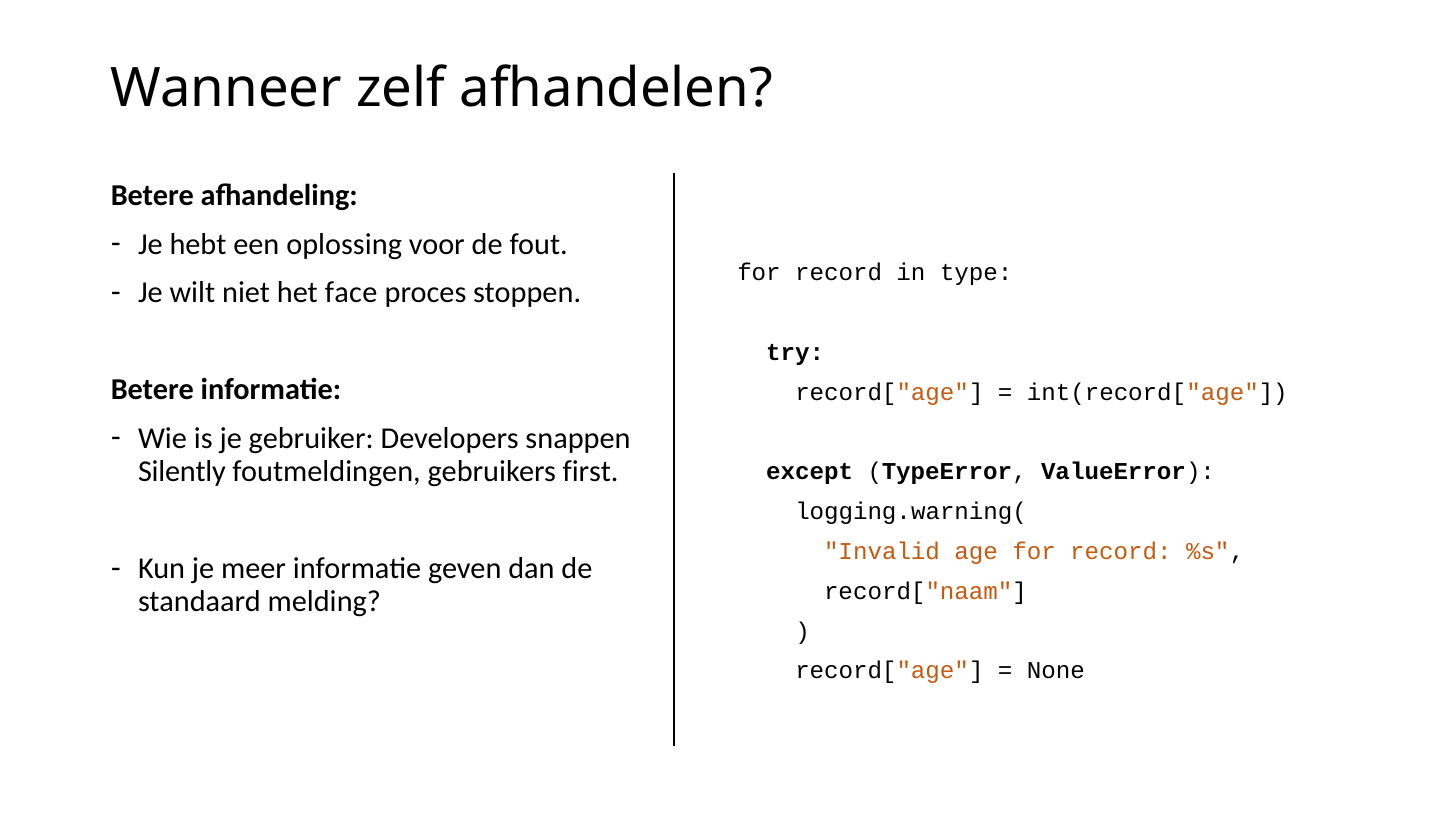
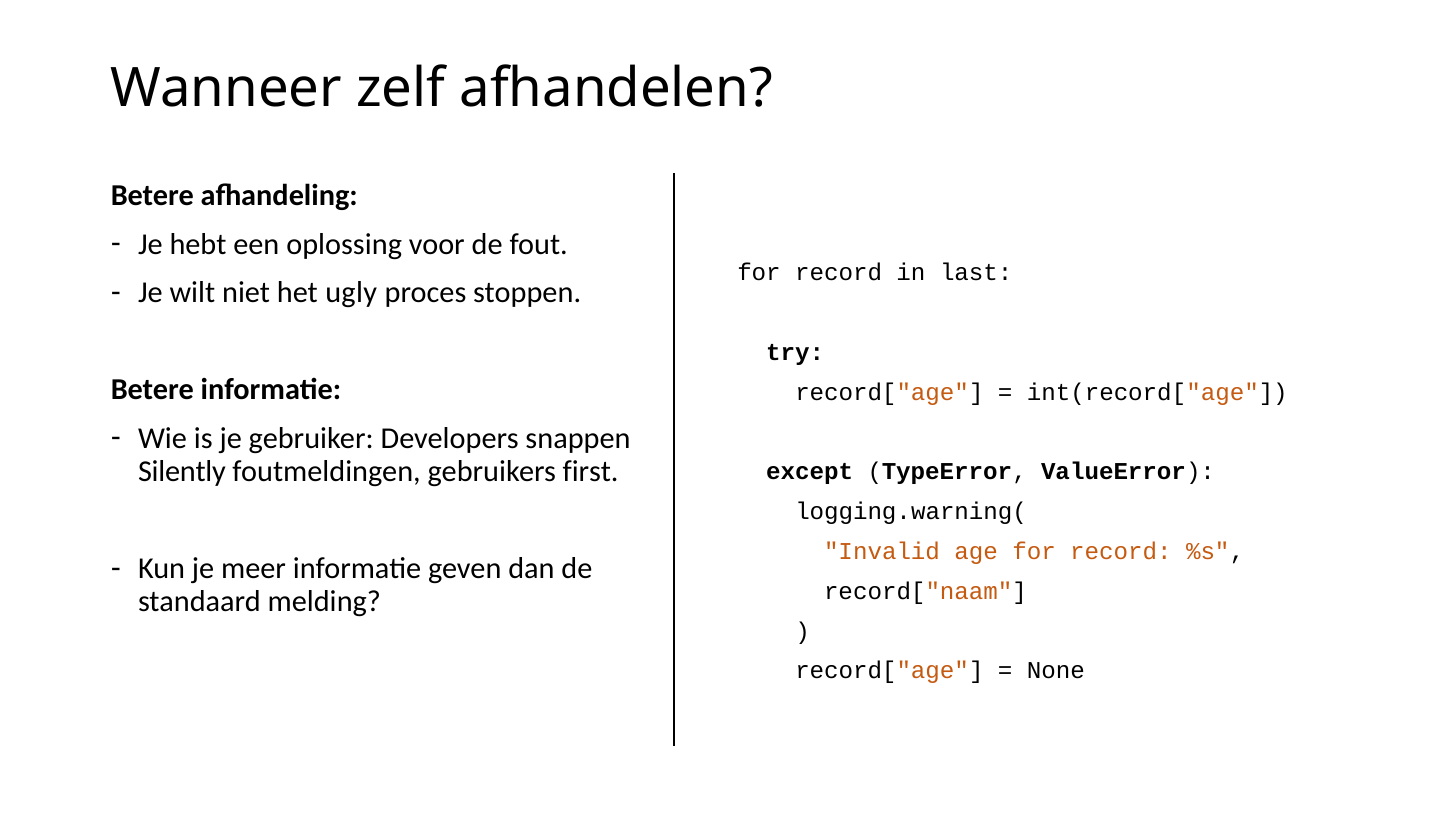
type: type -> last
face: face -> ugly
